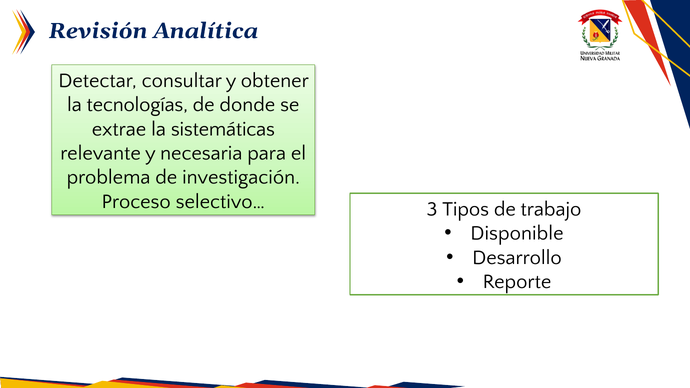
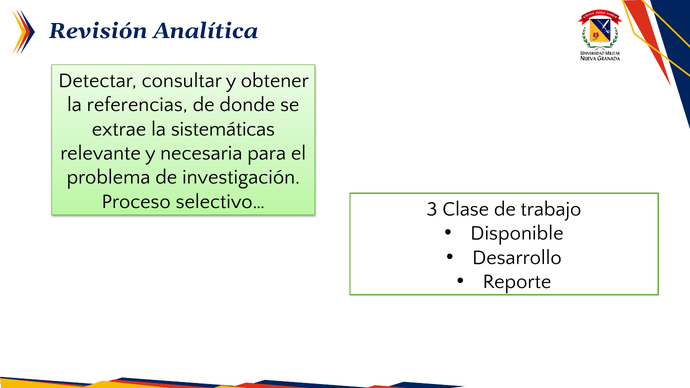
tecnologías: tecnologías -> referencias
Tipos: Tipos -> Clase
